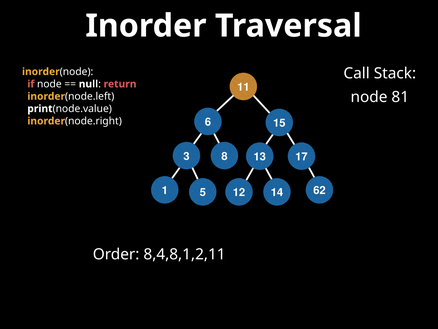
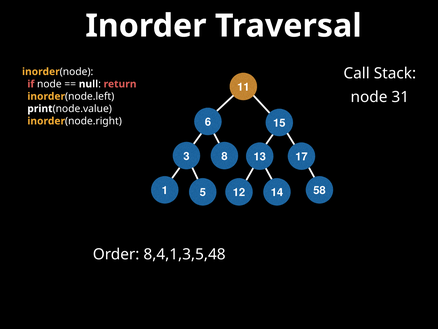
81: 81 -> 31
62: 62 -> 58
8,4,8,1,2,11: 8,4,8,1,2,11 -> 8,4,1,3,5,48
